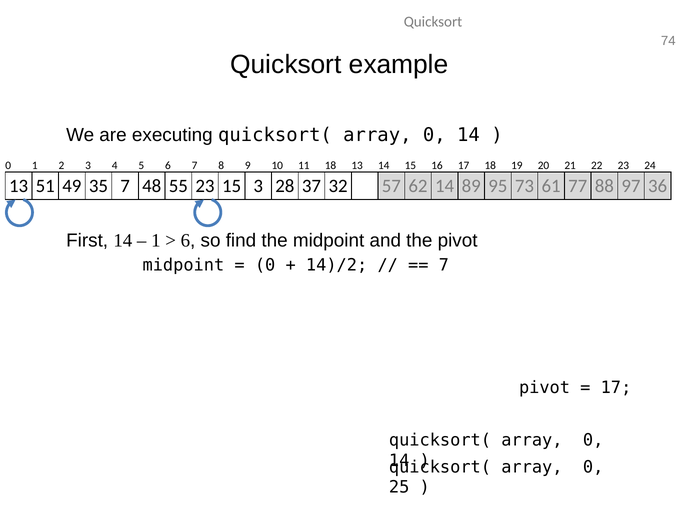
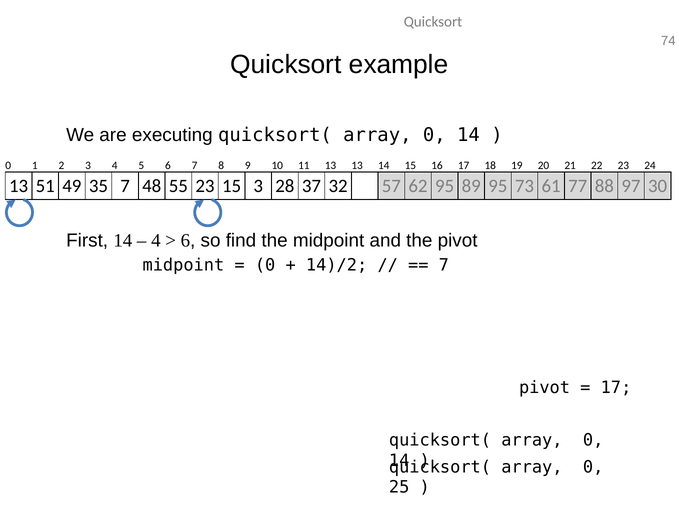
11 18: 18 -> 13
62 14: 14 -> 95
36: 36 -> 30
1 at (156, 241): 1 -> 4
